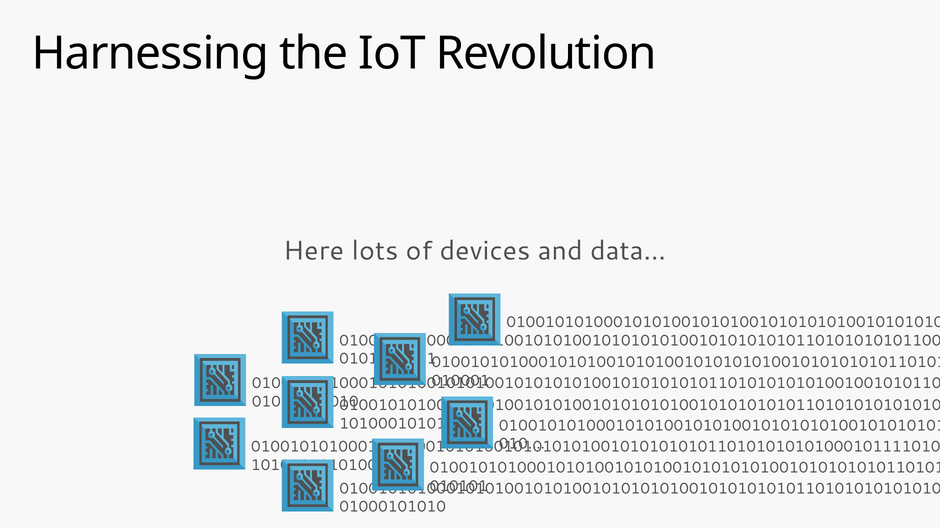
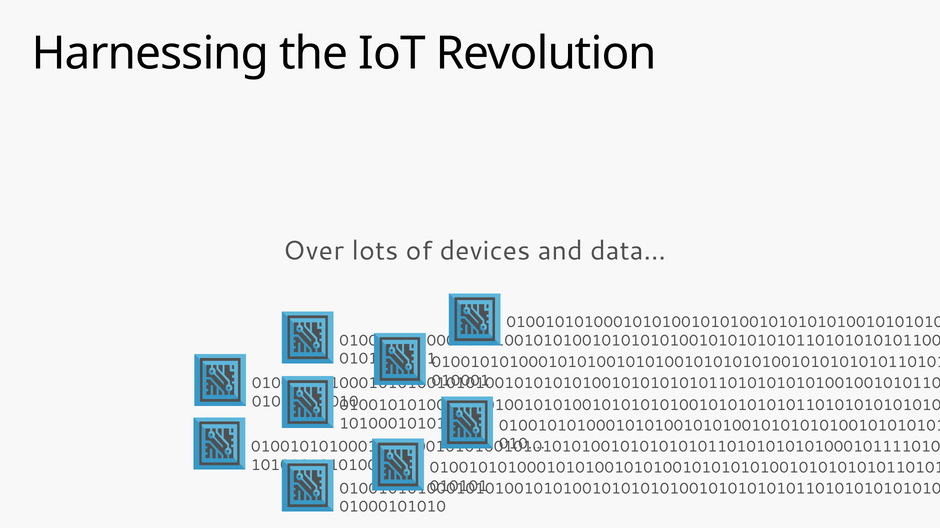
Here: Here -> Over
